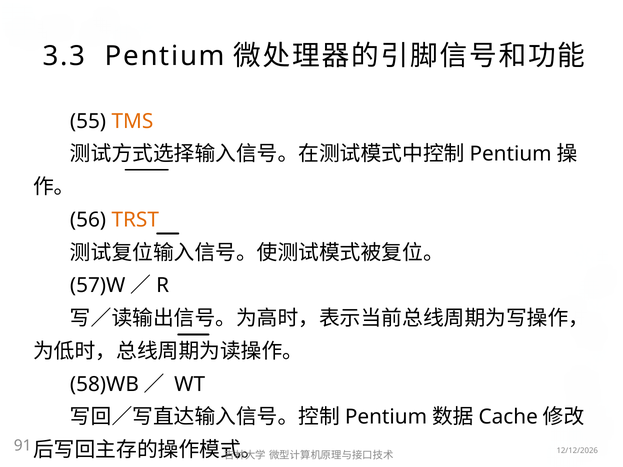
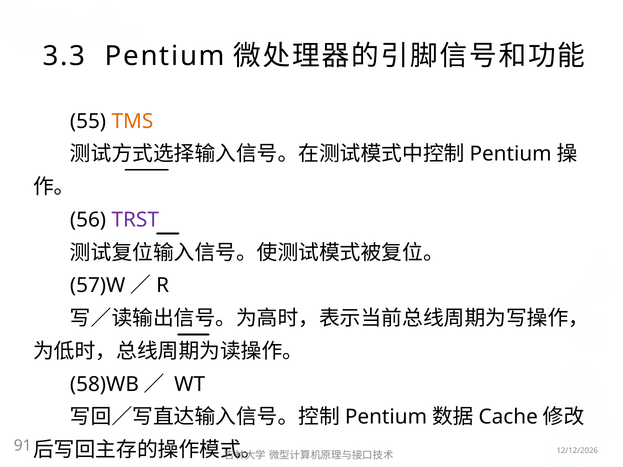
TRST colour: orange -> purple
